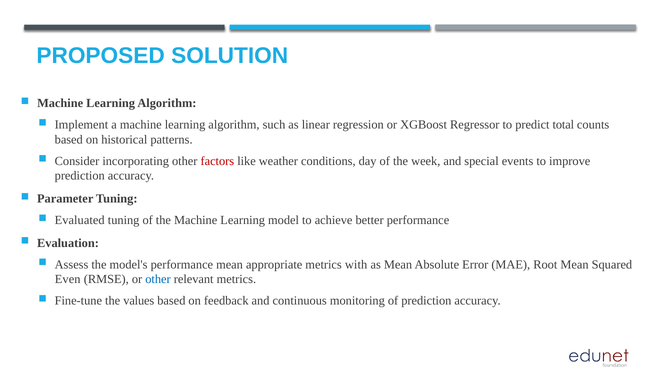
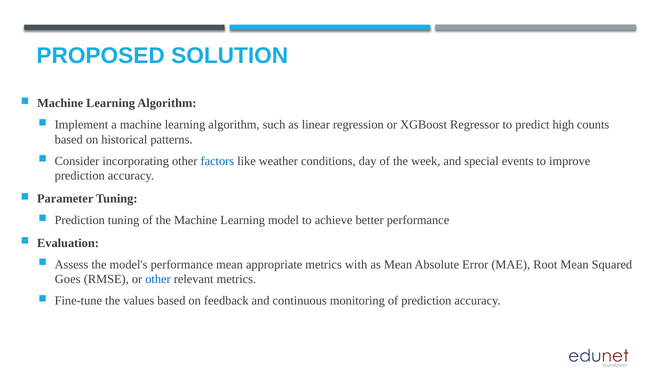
total: total -> high
factors colour: red -> blue
Evaluated at (80, 220): Evaluated -> Prediction
Even: Even -> Goes
